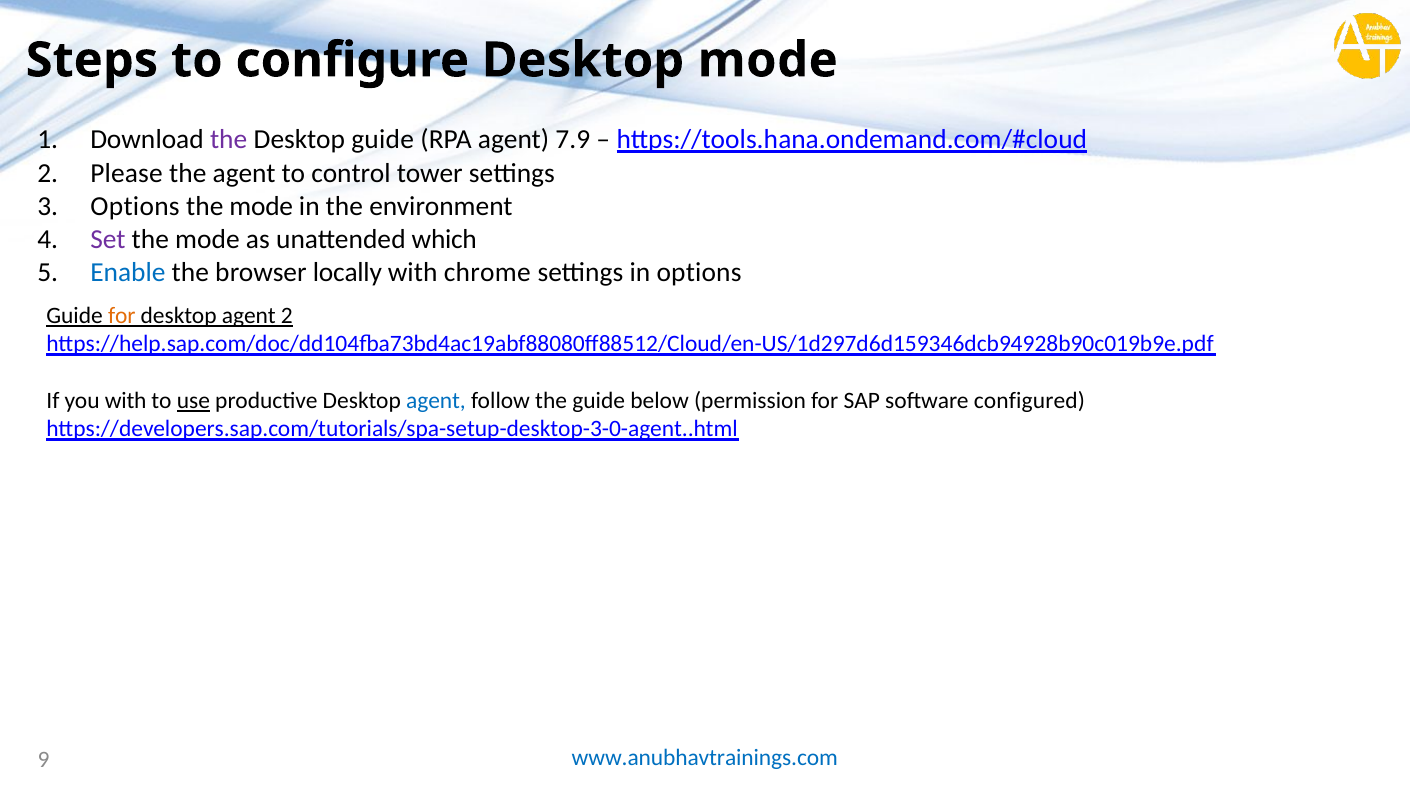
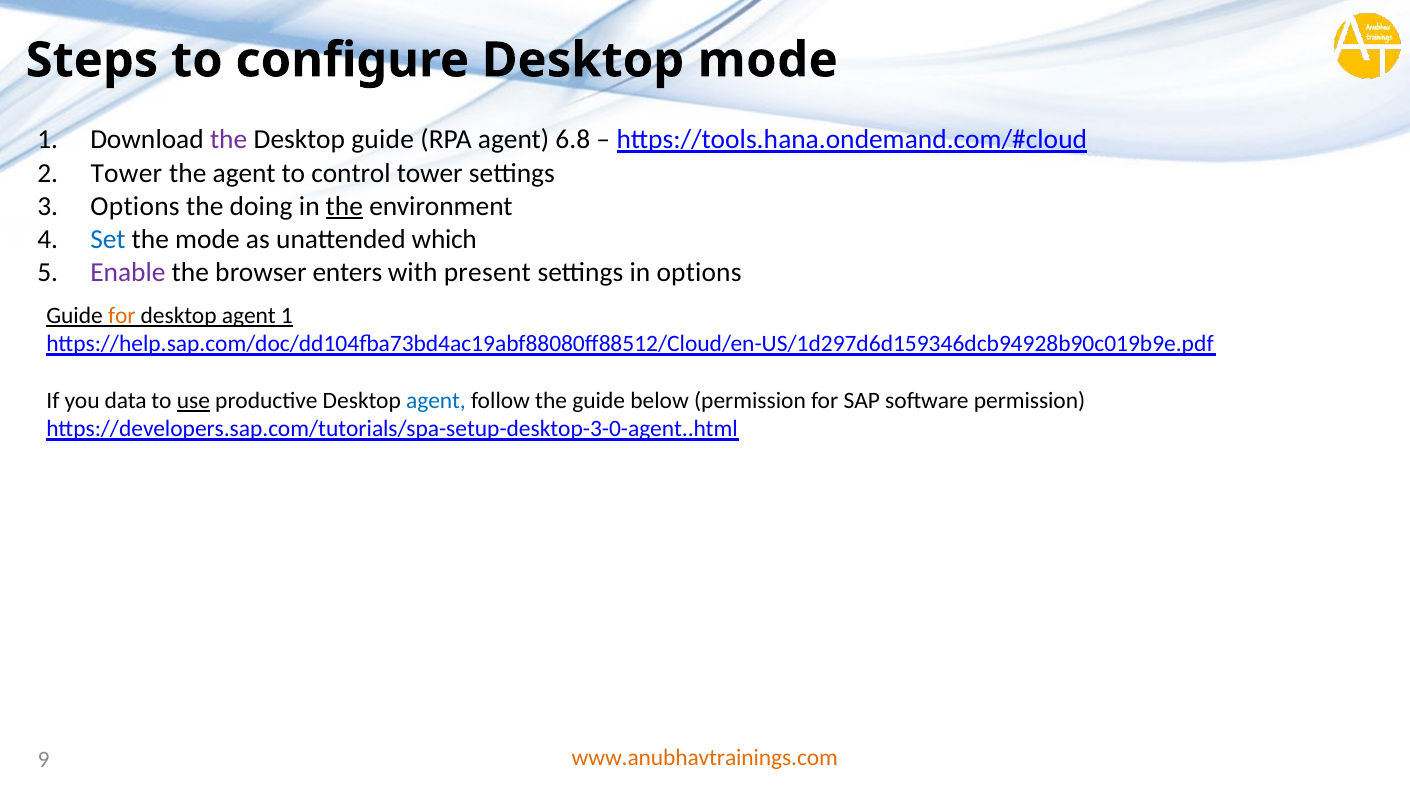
7.9: 7.9 -> 6.8
Please at (126, 173): Please -> Tower
mode at (261, 206): mode -> doing
the at (344, 206) underline: none -> present
Set colour: purple -> blue
Enable colour: blue -> purple
locally: locally -> enters
chrome: chrome -> present
agent 2: 2 -> 1
you with: with -> data
software configured: configured -> permission
www.anubhavtrainings.com colour: blue -> orange
